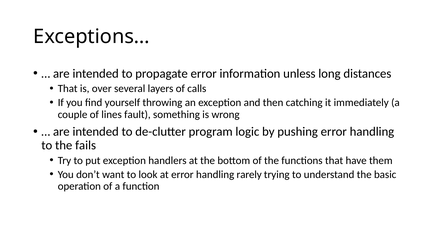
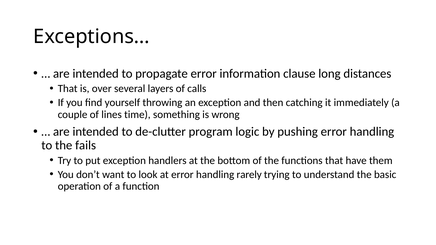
unless: unless -> clause
fault: fault -> time
